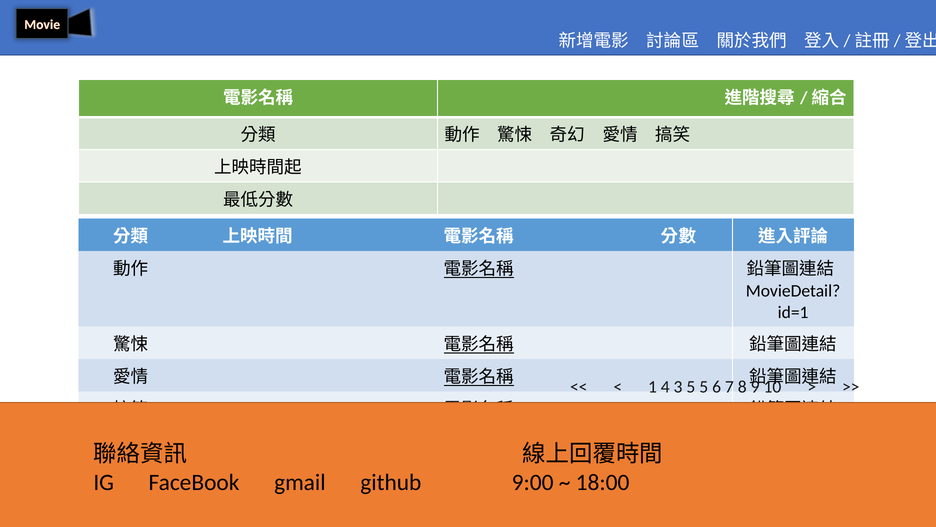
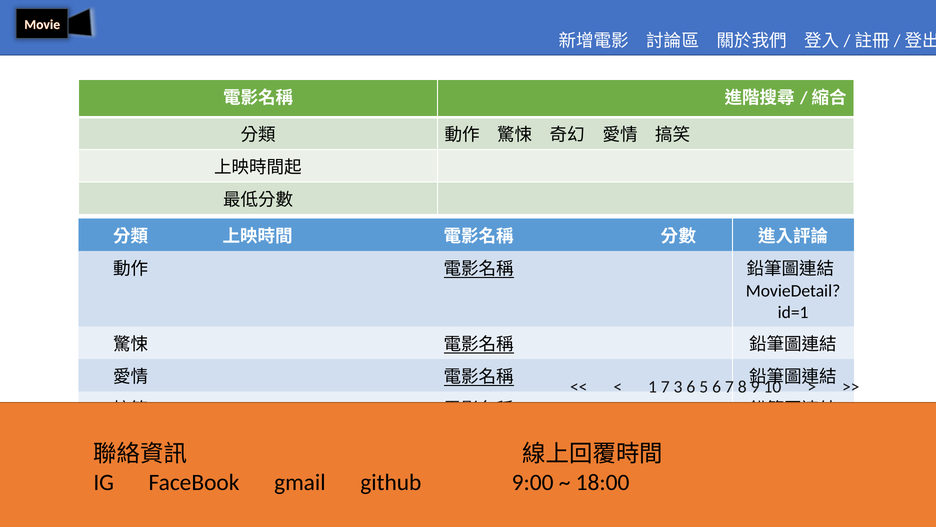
1 4: 4 -> 7
3 5: 5 -> 6
